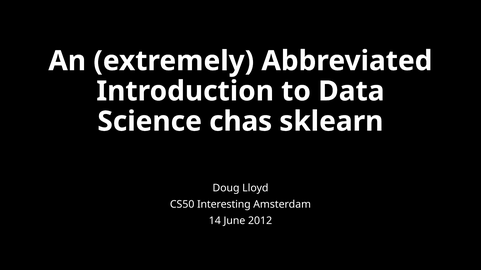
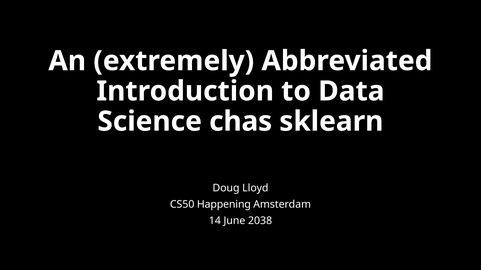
Interesting: Interesting -> Happening
2012: 2012 -> 2038
